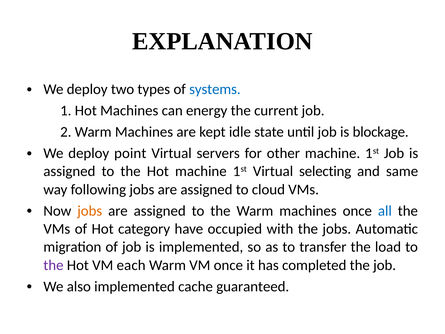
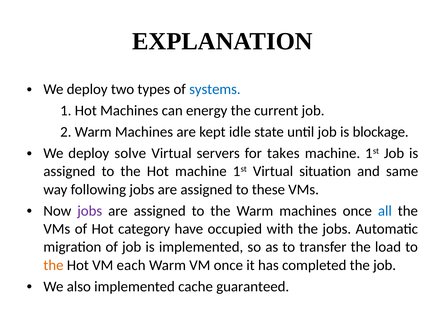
point: point -> solve
other: other -> takes
selecting: selecting -> situation
cloud: cloud -> these
jobs at (90, 211) colour: orange -> purple
the at (53, 265) colour: purple -> orange
